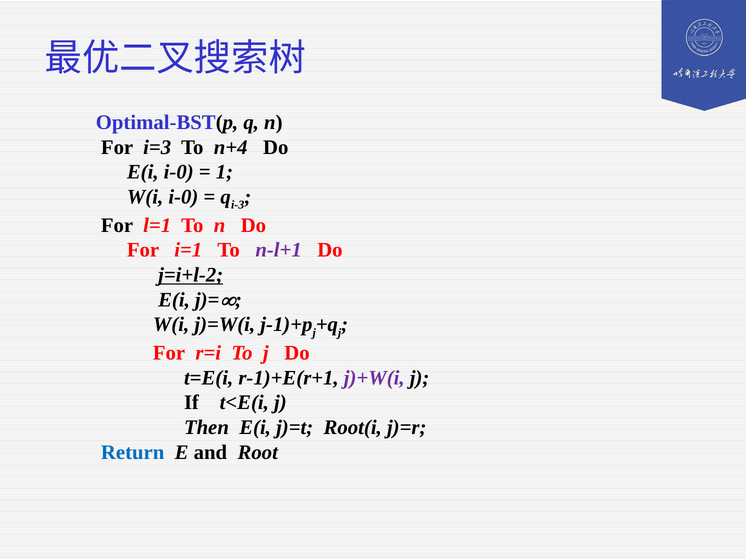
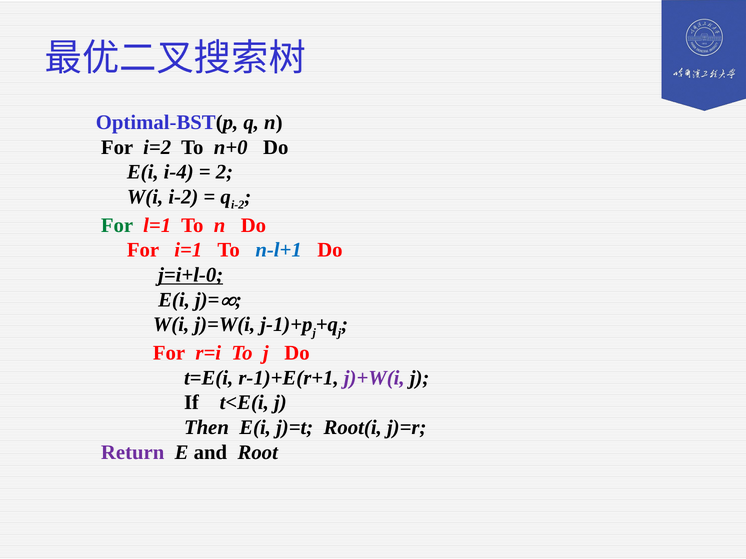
i=3: i=3 -> i=2
n+4: n+4 -> n+0
E(i i-0: i-0 -> i-4
1: 1 -> 2
W(i i-0: i-0 -> i-2
q i-3: i-3 -> i-2
For at (117, 225) colour: black -> green
n-l+1 colour: purple -> blue
j=i+l-2: j=i+l-2 -> j=i+l-0
Return colour: blue -> purple
